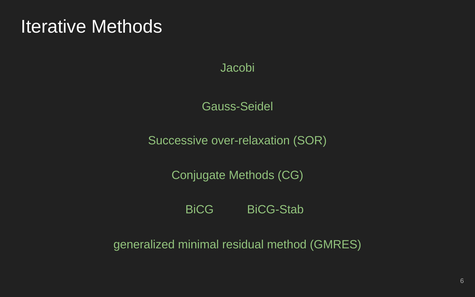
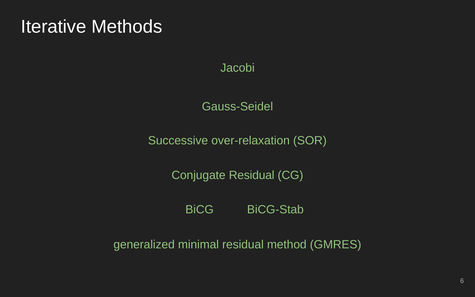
Conjugate Methods: Methods -> Residual
